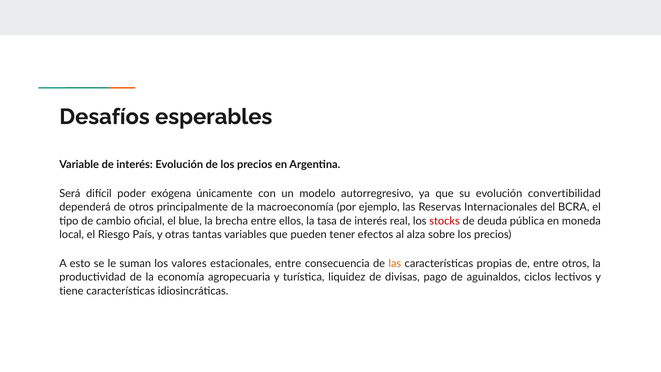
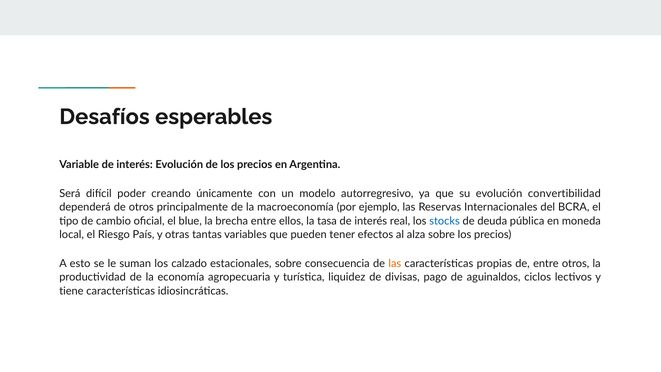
exógena: exógena -> creando
stocks colour: red -> blue
valores: valores -> calzado
estacionales entre: entre -> sobre
